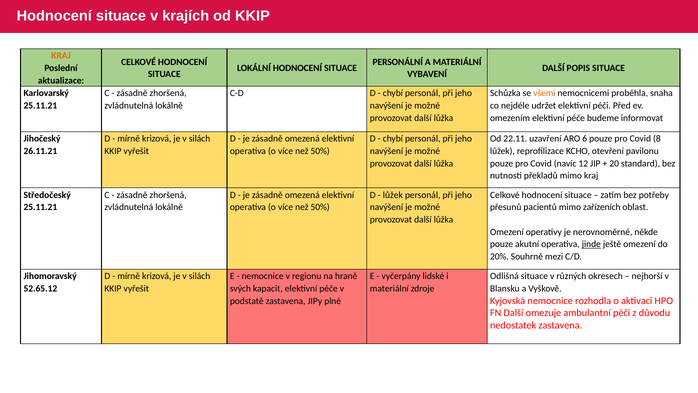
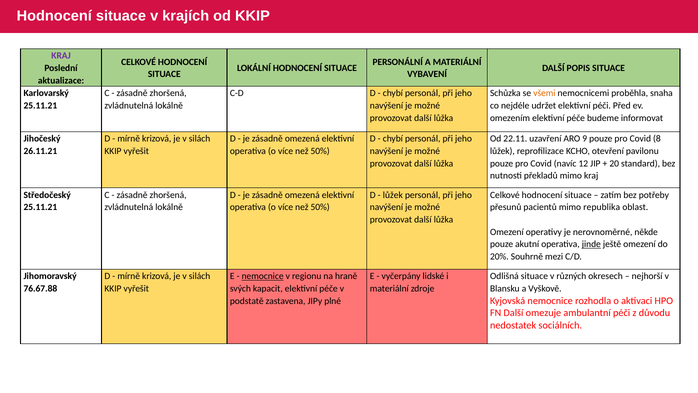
KRAJ at (61, 56) colour: orange -> purple
6: 6 -> 9
zařízeních: zařízeních -> republika
nemocnice at (263, 276) underline: none -> present
52.65.12: 52.65.12 -> 76.67.88
nedostatek zastavena: zastavena -> sociálních
